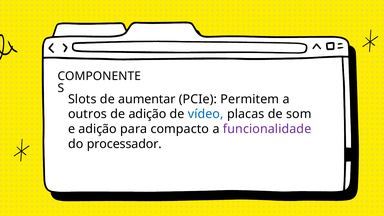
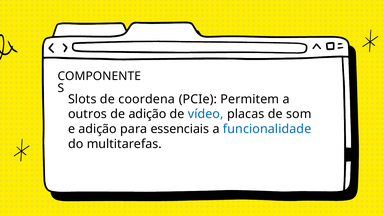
aumentar: aumentar -> coordena
compacto: compacto -> essenciais
funcionalidade colour: purple -> blue
processador: processador -> multitarefas
